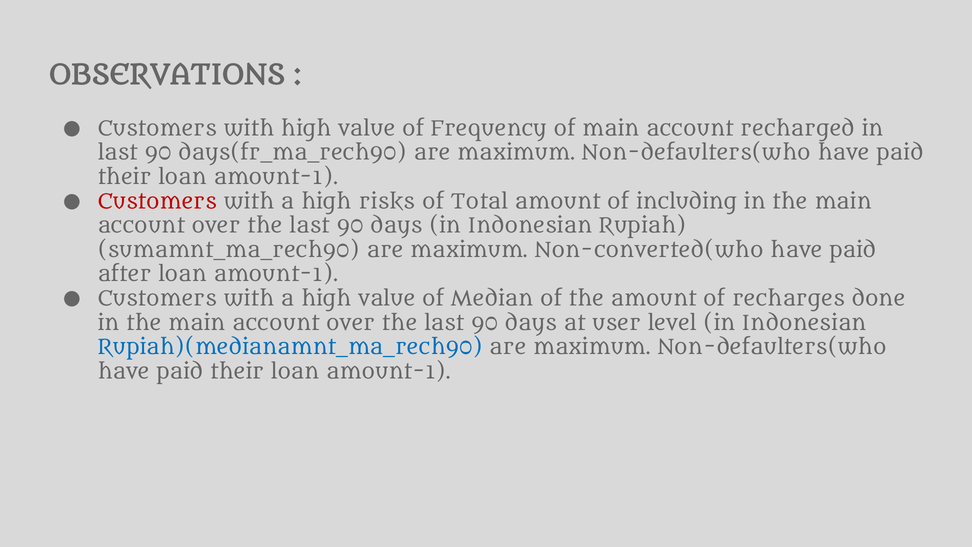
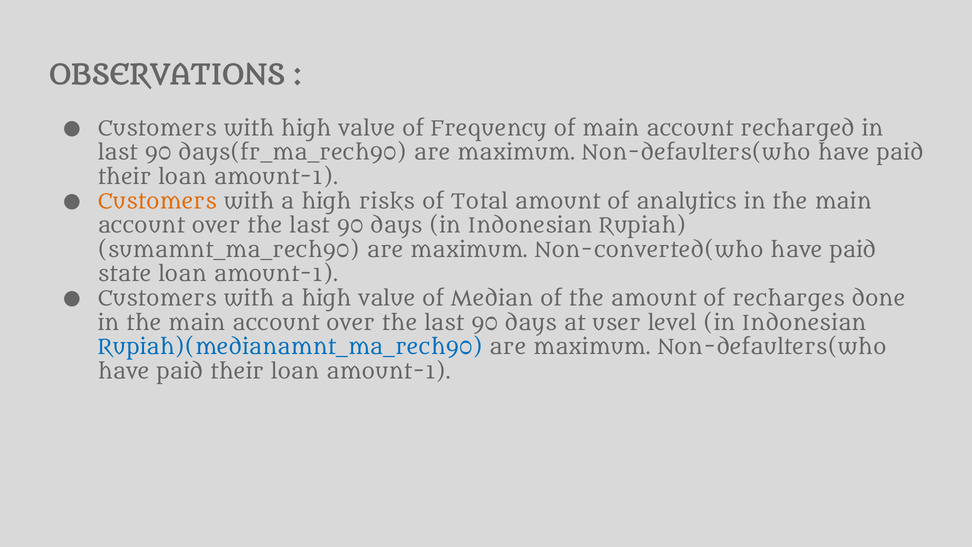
Customers at (157, 202) colour: red -> orange
including: including -> analytics
after: after -> state
